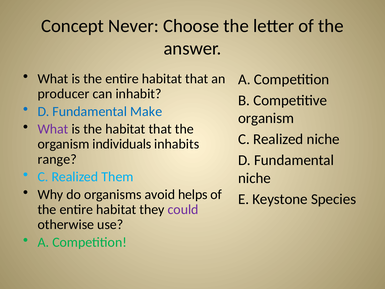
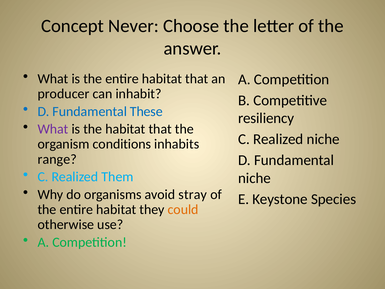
Make: Make -> These
organism at (266, 118): organism -> resiliency
individuals: individuals -> conditions
helps: helps -> stray
could colour: purple -> orange
